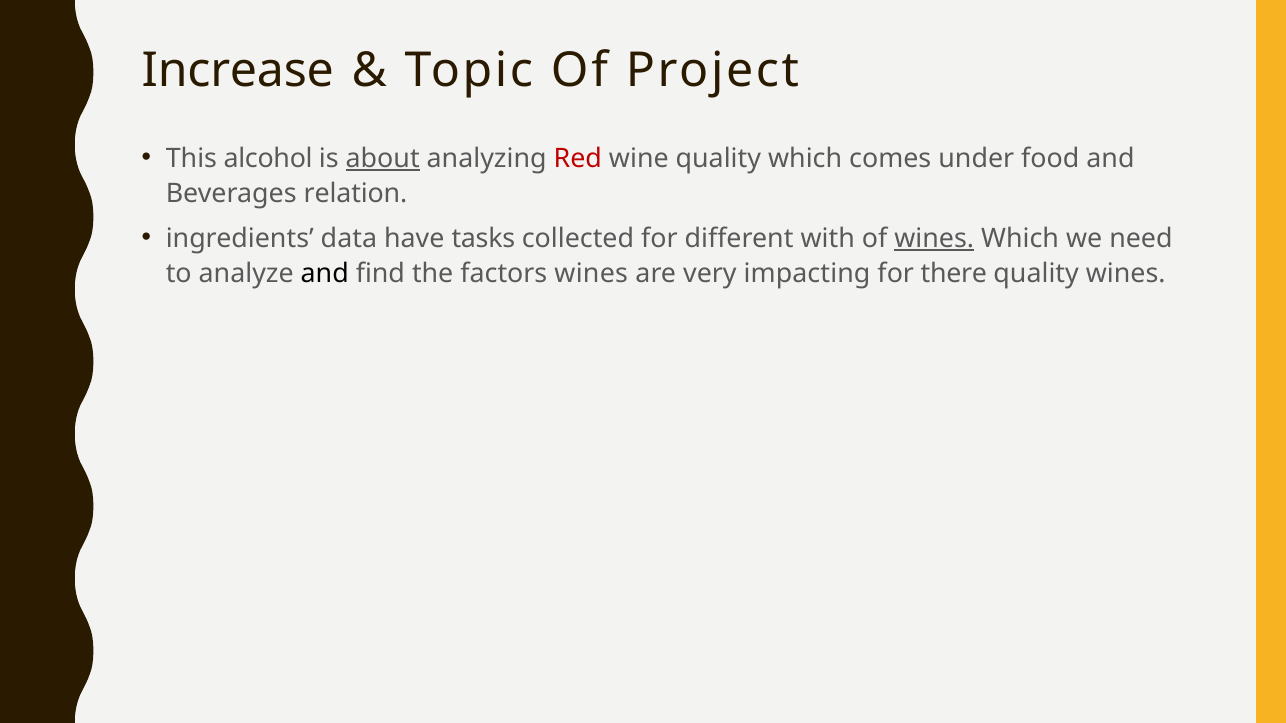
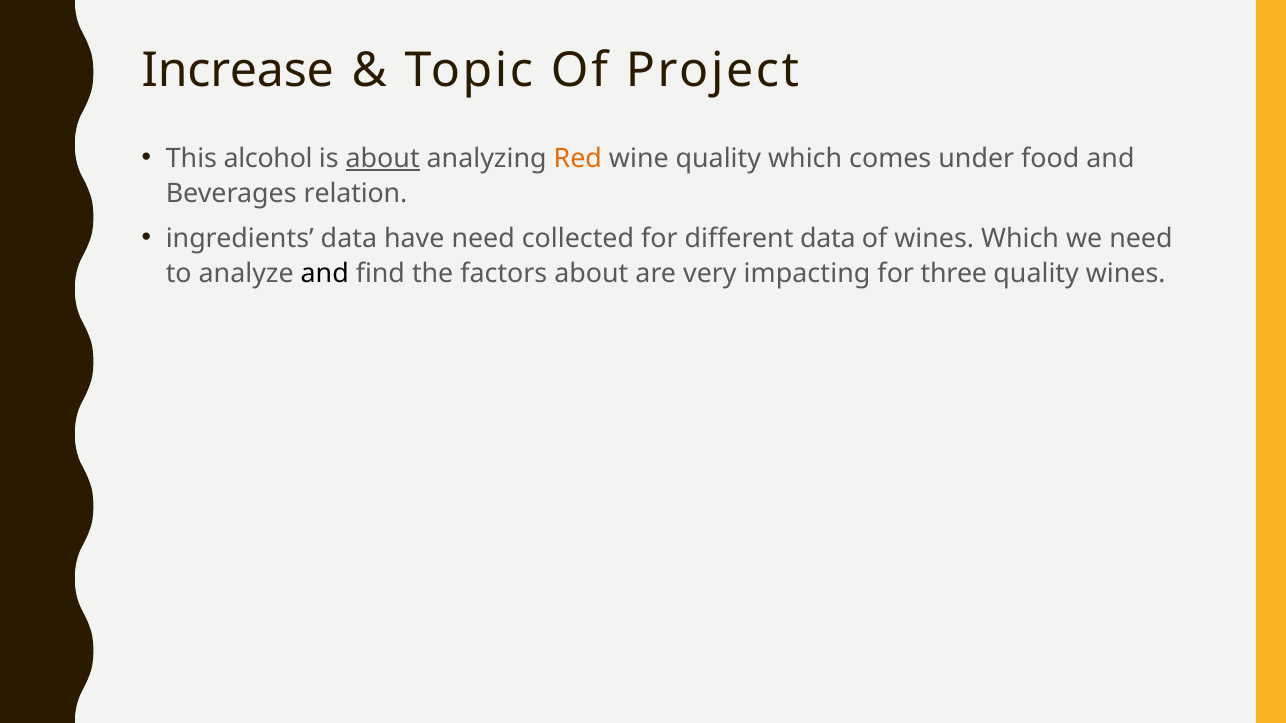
Red colour: red -> orange
have tasks: tasks -> need
different with: with -> data
wines at (934, 239) underline: present -> none
factors wines: wines -> about
there: there -> three
